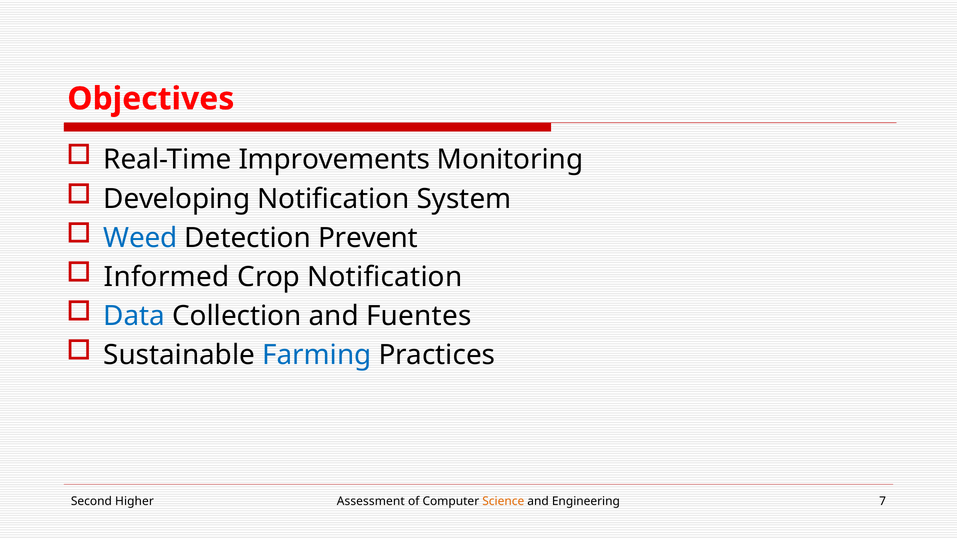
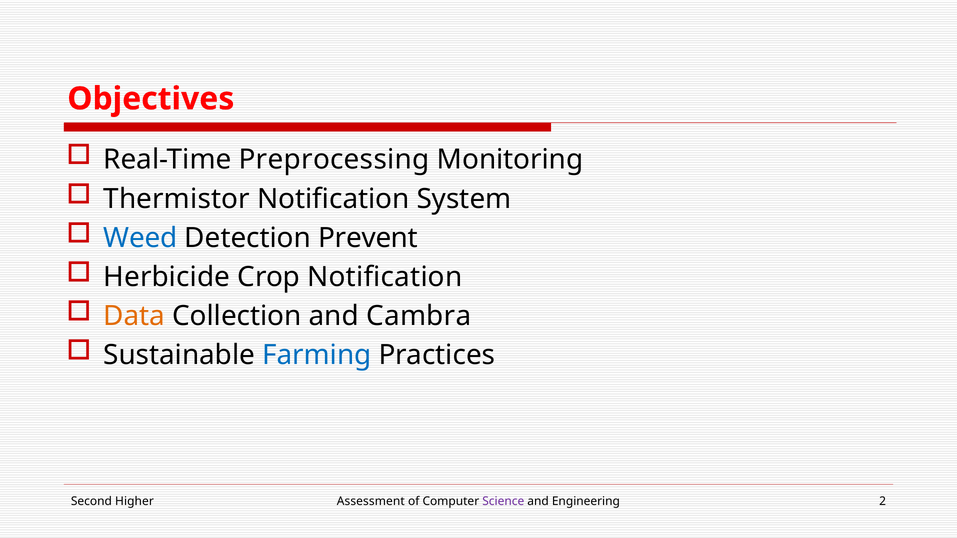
Improvements: Improvements -> Preprocessing
Developing: Developing -> Thermistor
Informed: Informed -> Herbicide
Data colour: blue -> orange
Fuentes: Fuentes -> Cambra
Science colour: orange -> purple
7: 7 -> 2
